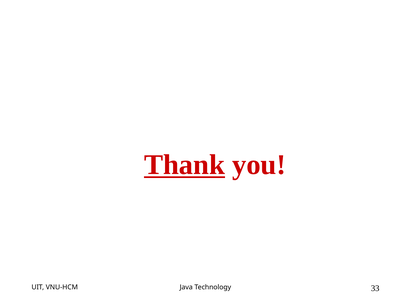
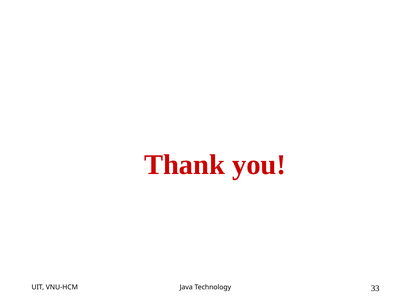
Thank underline: present -> none
